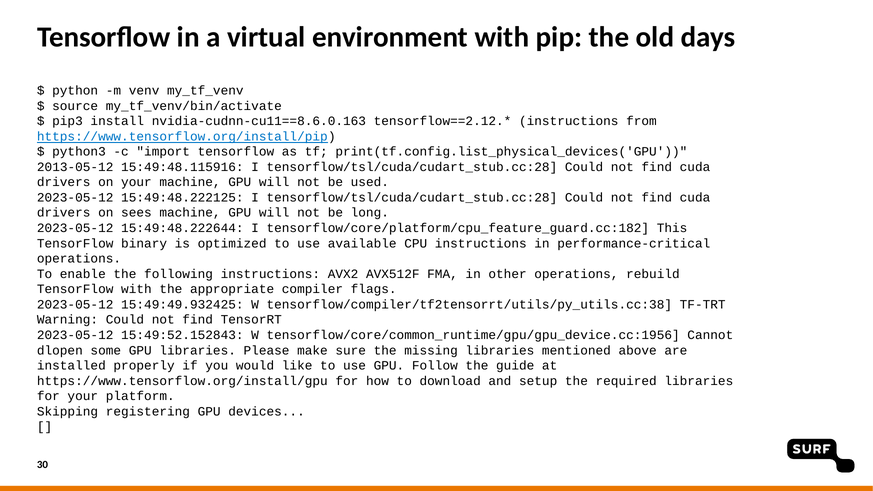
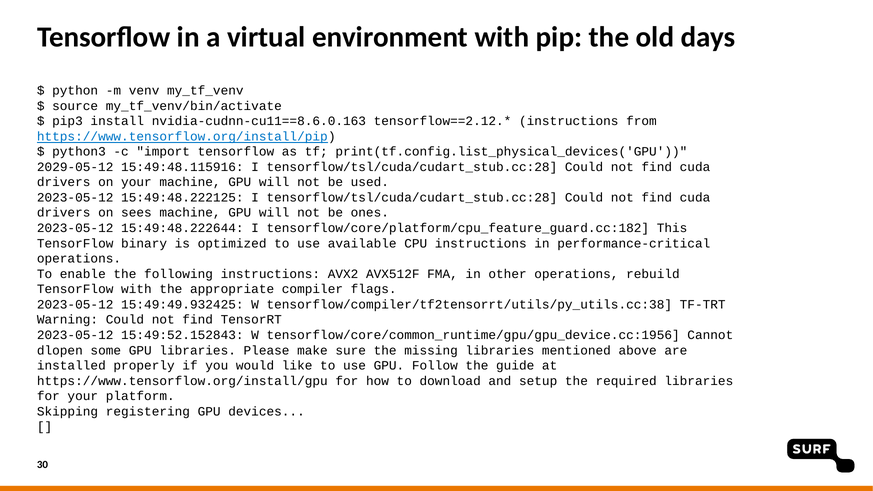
2013-05-12: 2013-05-12 -> 2029-05-12
long: long -> ones
